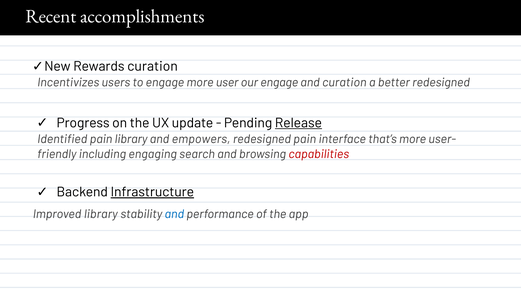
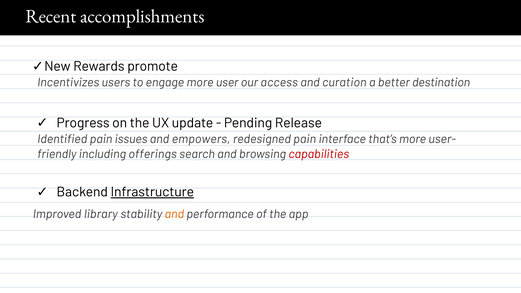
Rewards curation: curation -> promote
our engage: engage -> access
better redesigned: redesigned -> destination
Release underline: present -> none
pain library: library -> issues
engaging: engaging -> offerings
and at (174, 214) colour: blue -> orange
